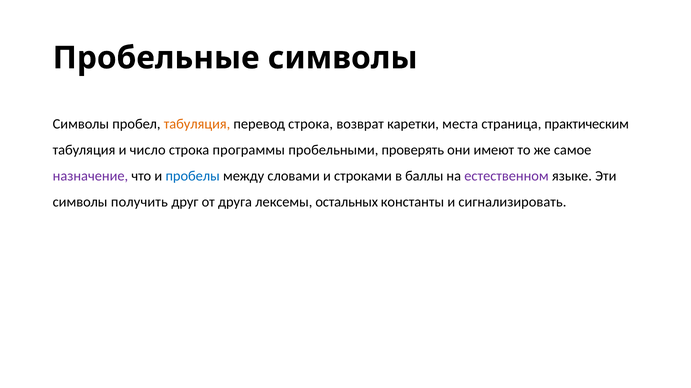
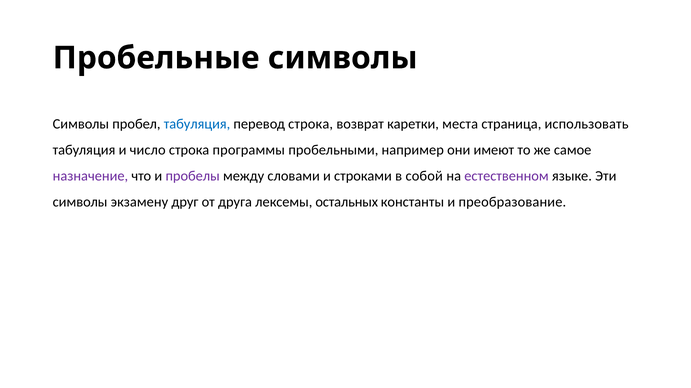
табуляция at (197, 124) colour: orange -> blue
практическим: практическим -> использовать
проверять: проверять -> например
пробелы colour: blue -> purple
баллы: баллы -> собой
получить: получить -> экзамену
сигнализировать: сигнализировать -> преобразование
